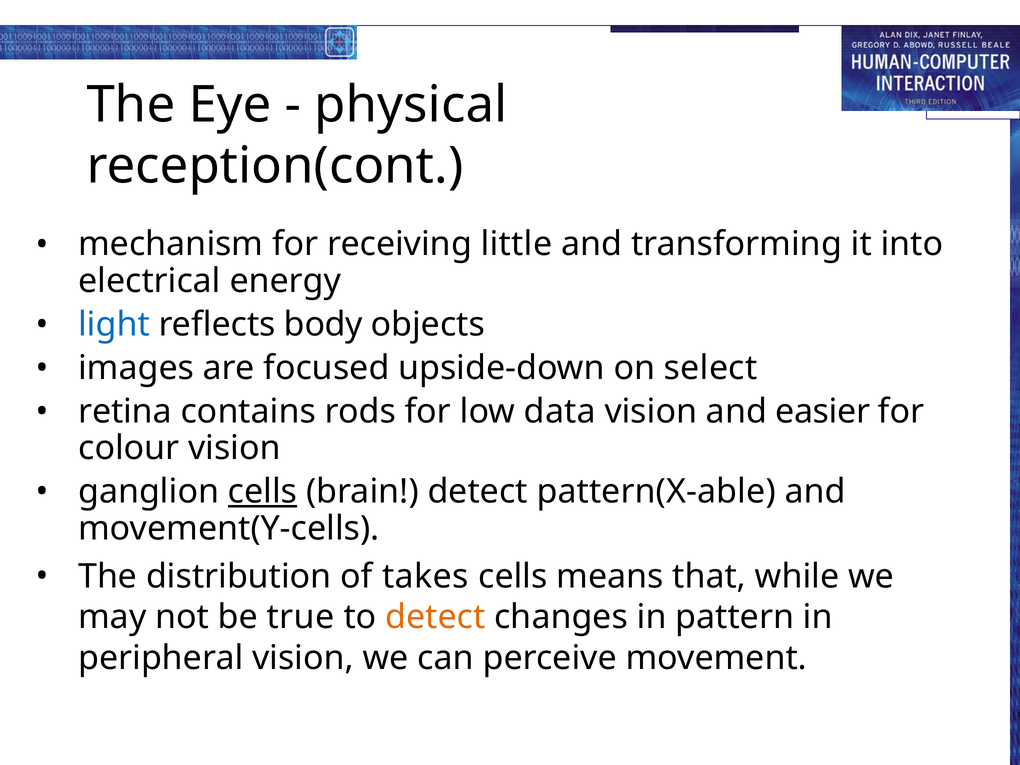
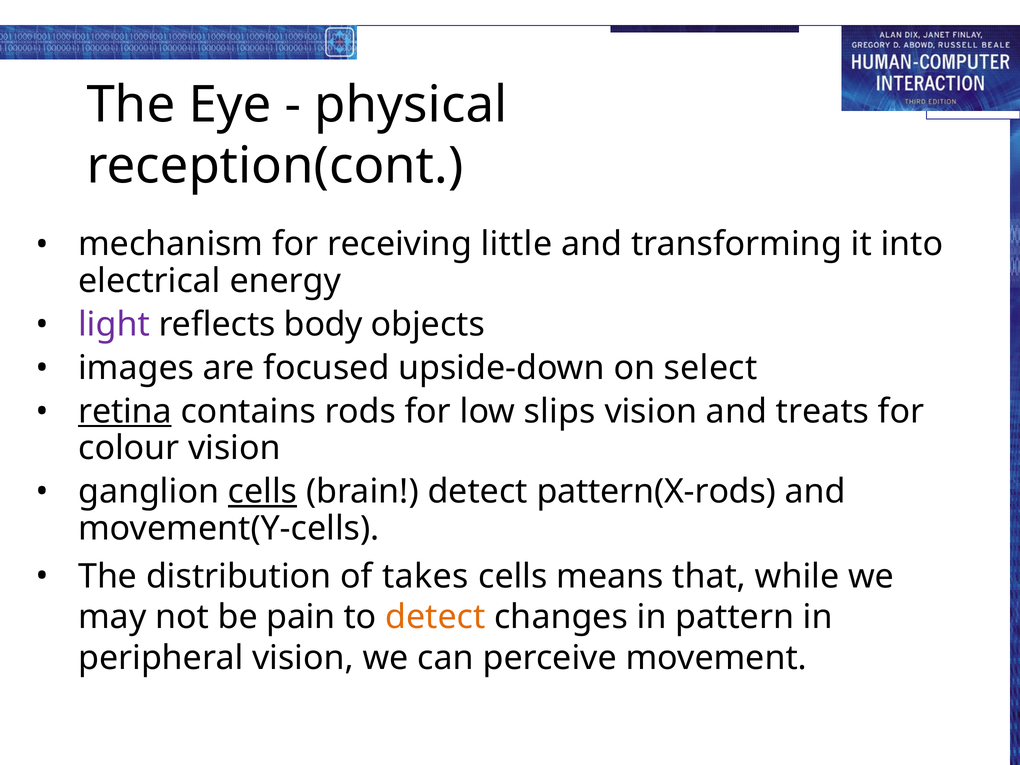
light colour: blue -> purple
retina underline: none -> present
data: data -> slips
easier: easier -> treats
pattern(X-able: pattern(X-able -> pattern(X-rods
true: true -> pain
